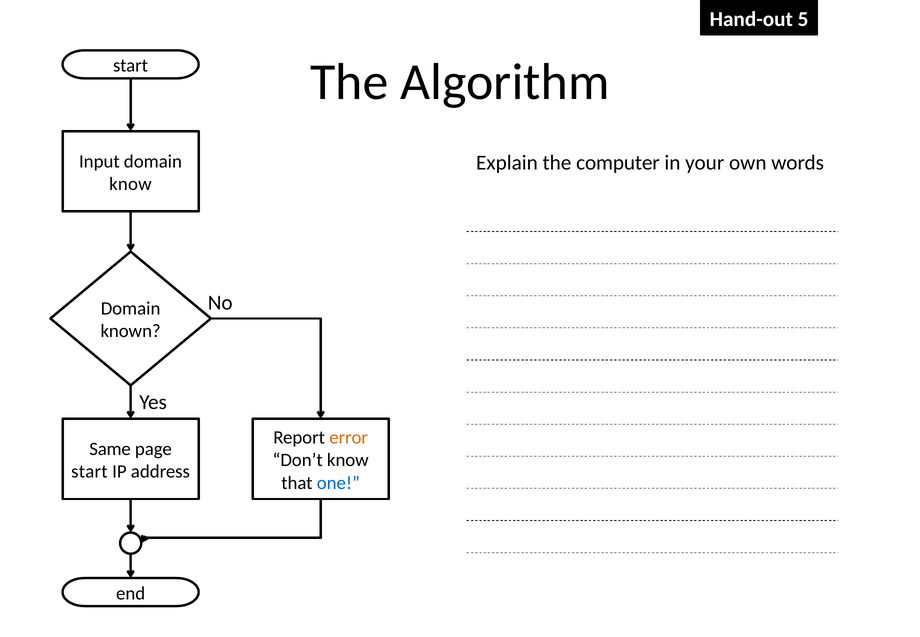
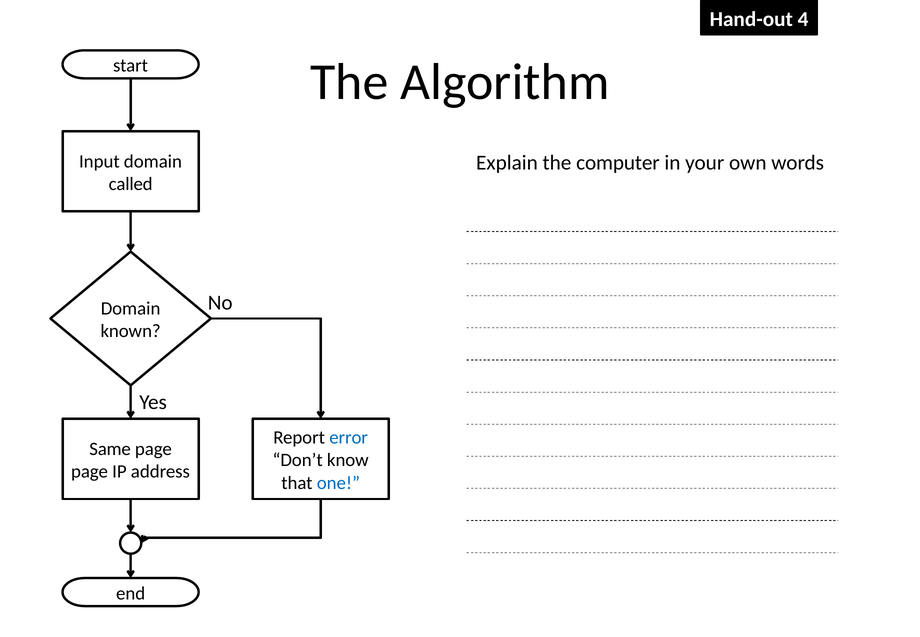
5: 5 -> 4
know at (130, 184): know -> called
error colour: orange -> blue
start at (89, 471): start -> page
